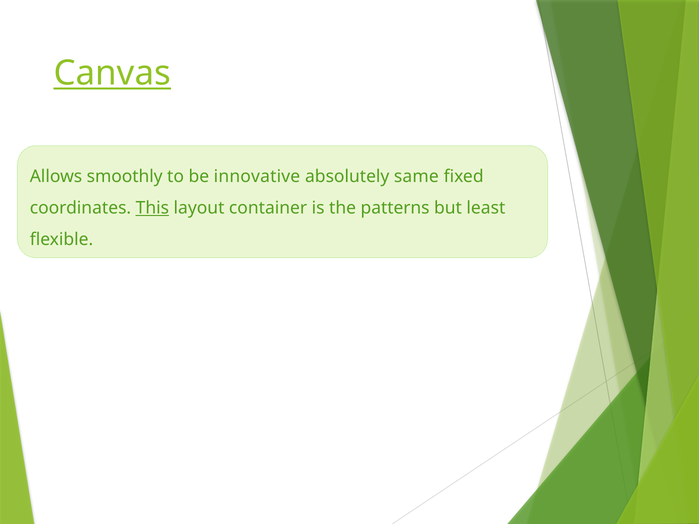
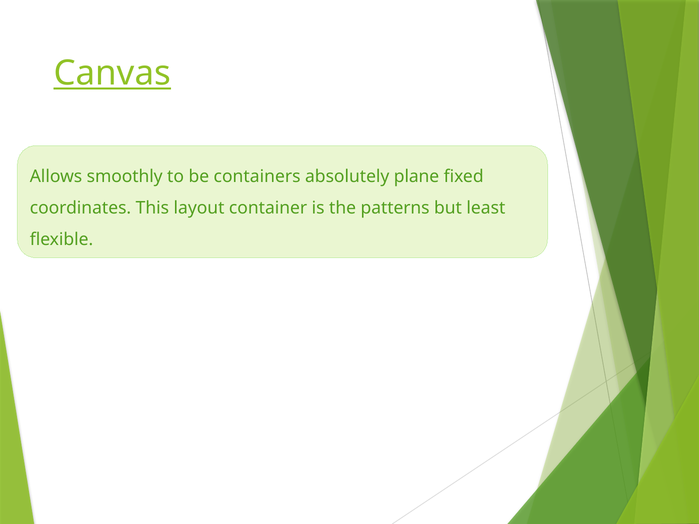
innovative: innovative -> containers
same: same -> plane
This underline: present -> none
